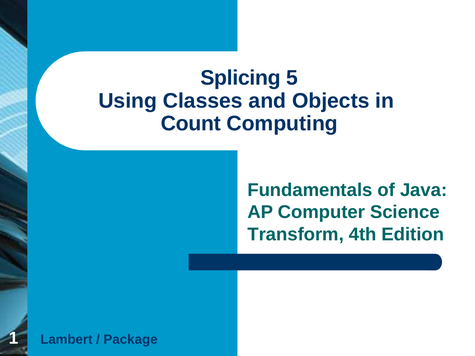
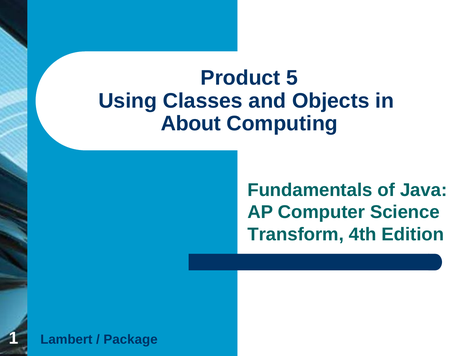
Splicing: Splicing -> Product
Count: Count -> About
